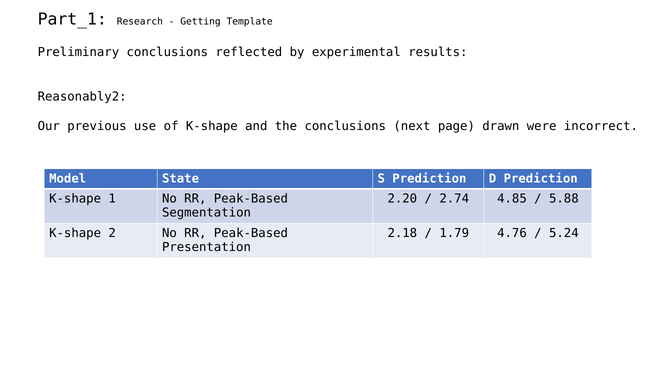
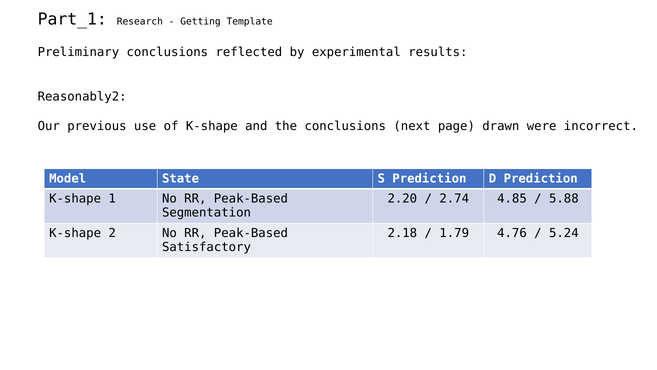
Presentation: Presentation -> Satisfactory
